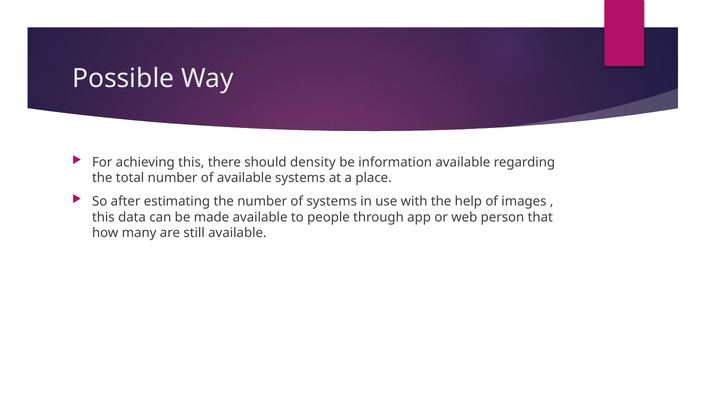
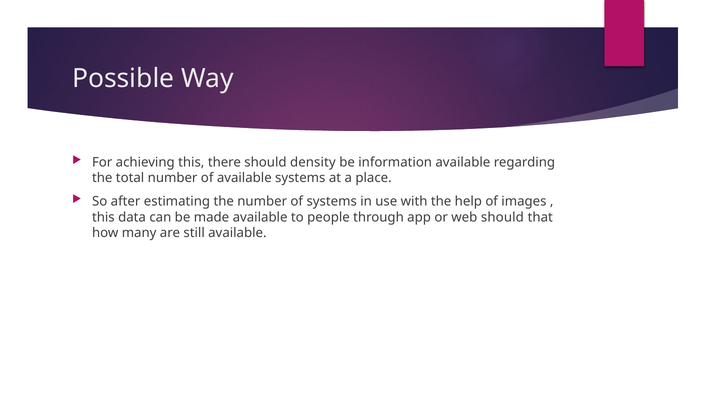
web person: person -> should
